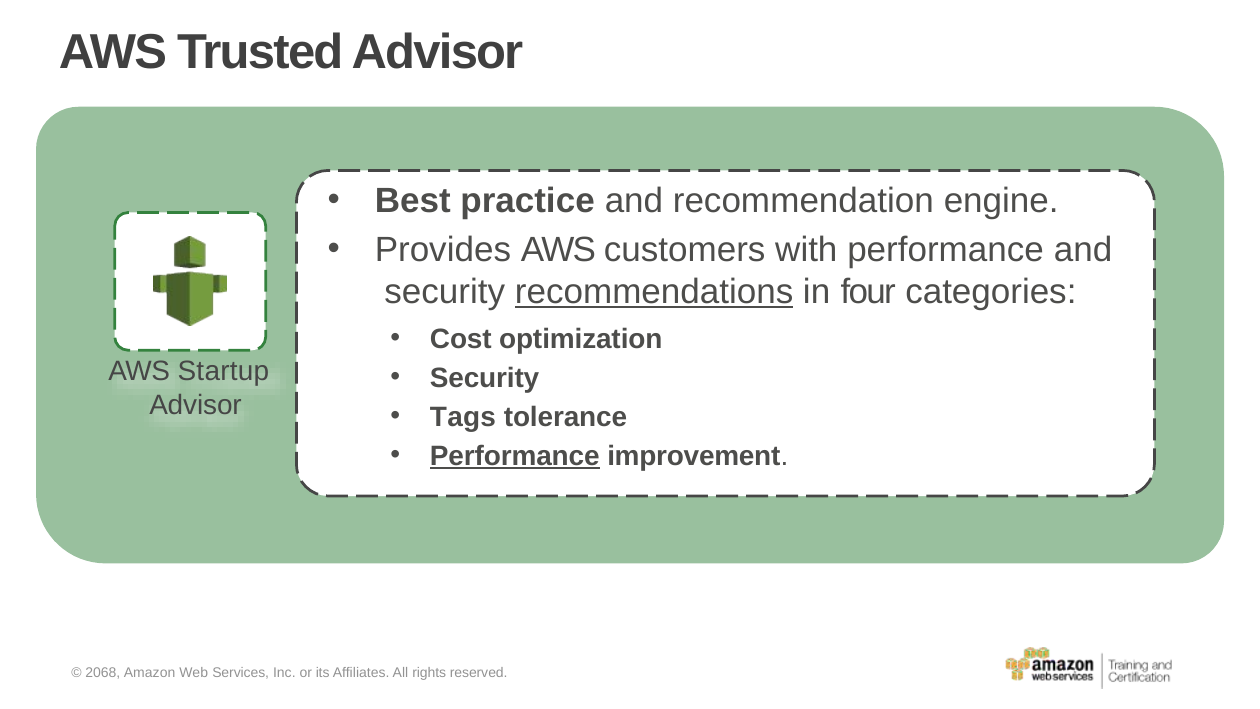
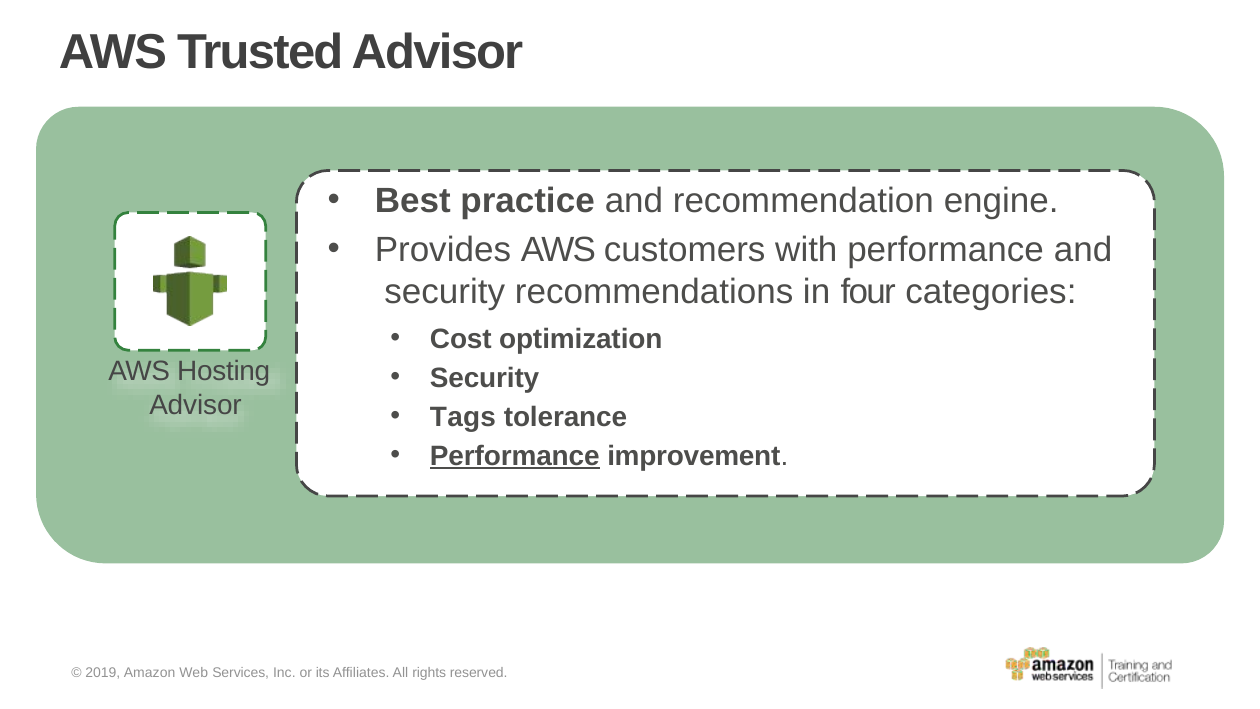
recommendations underline: present -> none
Startup: Startup -> Hosting
2068: 2068 -> 2019
